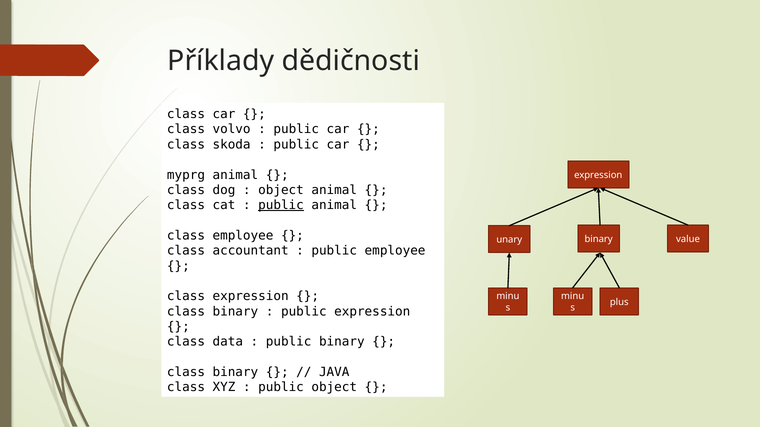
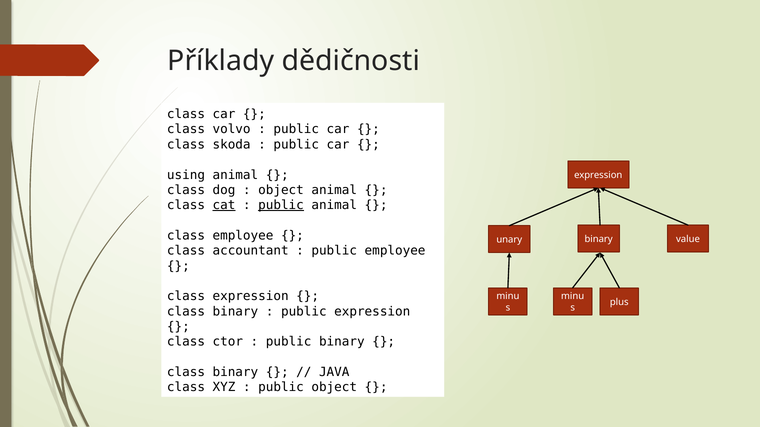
myprg: myprg -> using
cat underline: none -> present
data: data -> ctor
